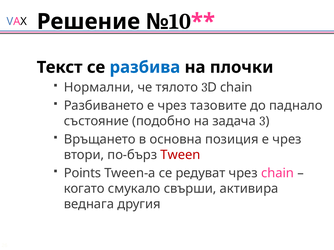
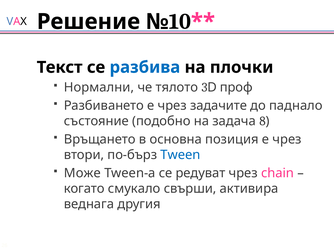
chain at (236, 88): chain -> проф
тазовите: тазовите -> задачите
задача 3: 3 -> 8
Tween colour: red -> blue
Points: Points -> Може
